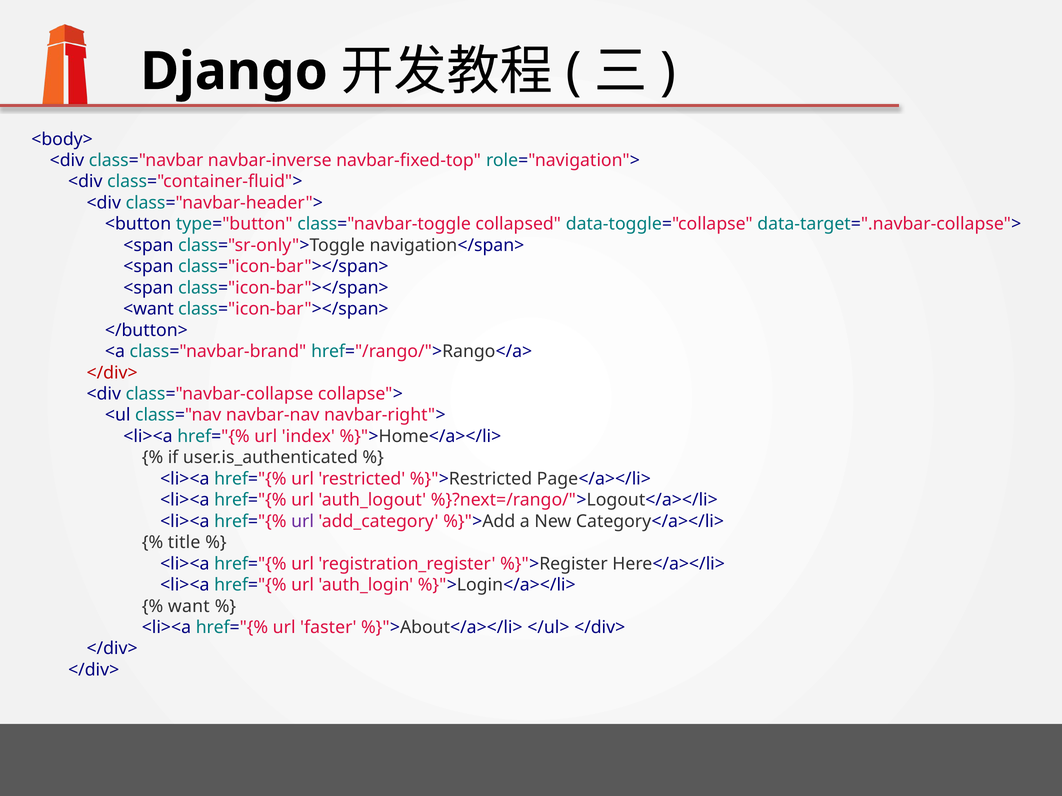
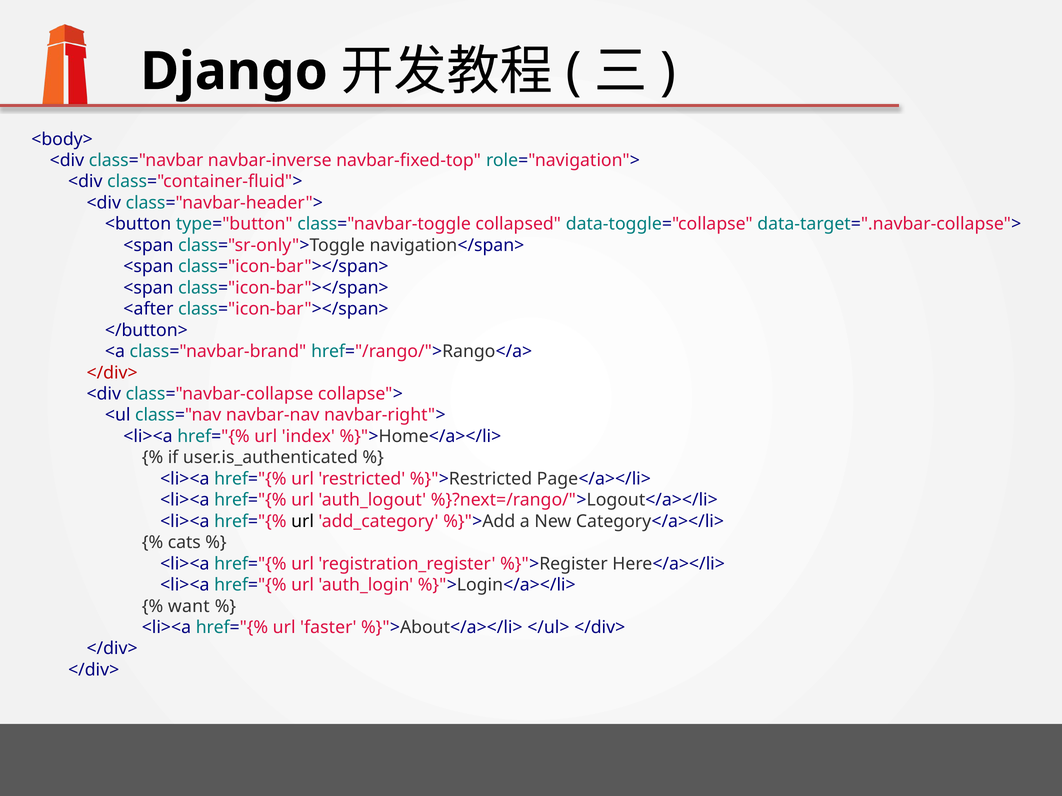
<want: <want -> <after
url at (303, 522) colour: purple -> black
title: title -> cats
